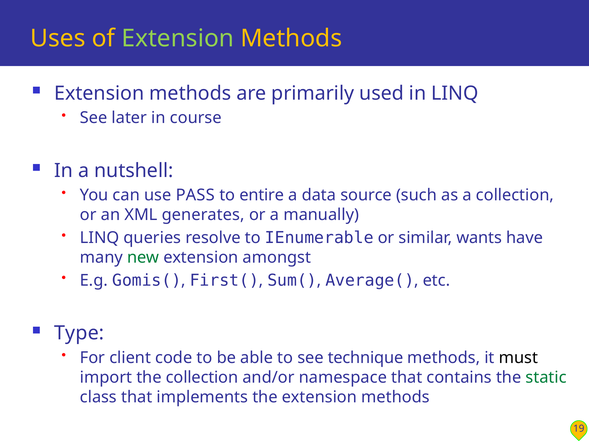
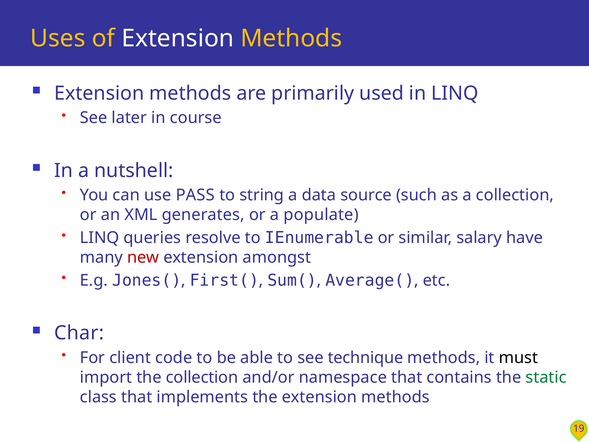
Extension at (178, 38) colour: light green -> white
entire: entire -> string
manually: manually -> populate
wants: wants -> salary
new colour: green -> red
Gomis(: Gomis( -> Jones(
Type: Type -> Char
